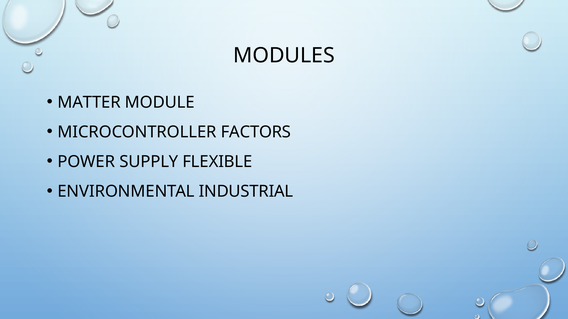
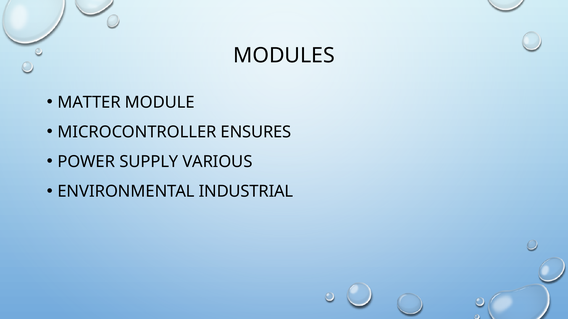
FACTORS: FACTORS -> ENSURES
FLEXIBLE: FLEXIBLE -> VARIOUS
